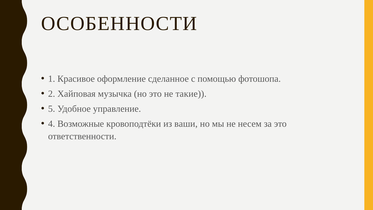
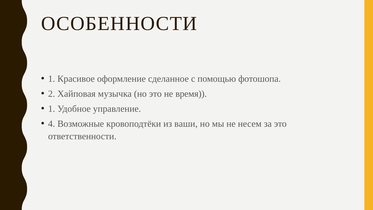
такие: такие -> время
5 at (52, 109): 5 -> 1
